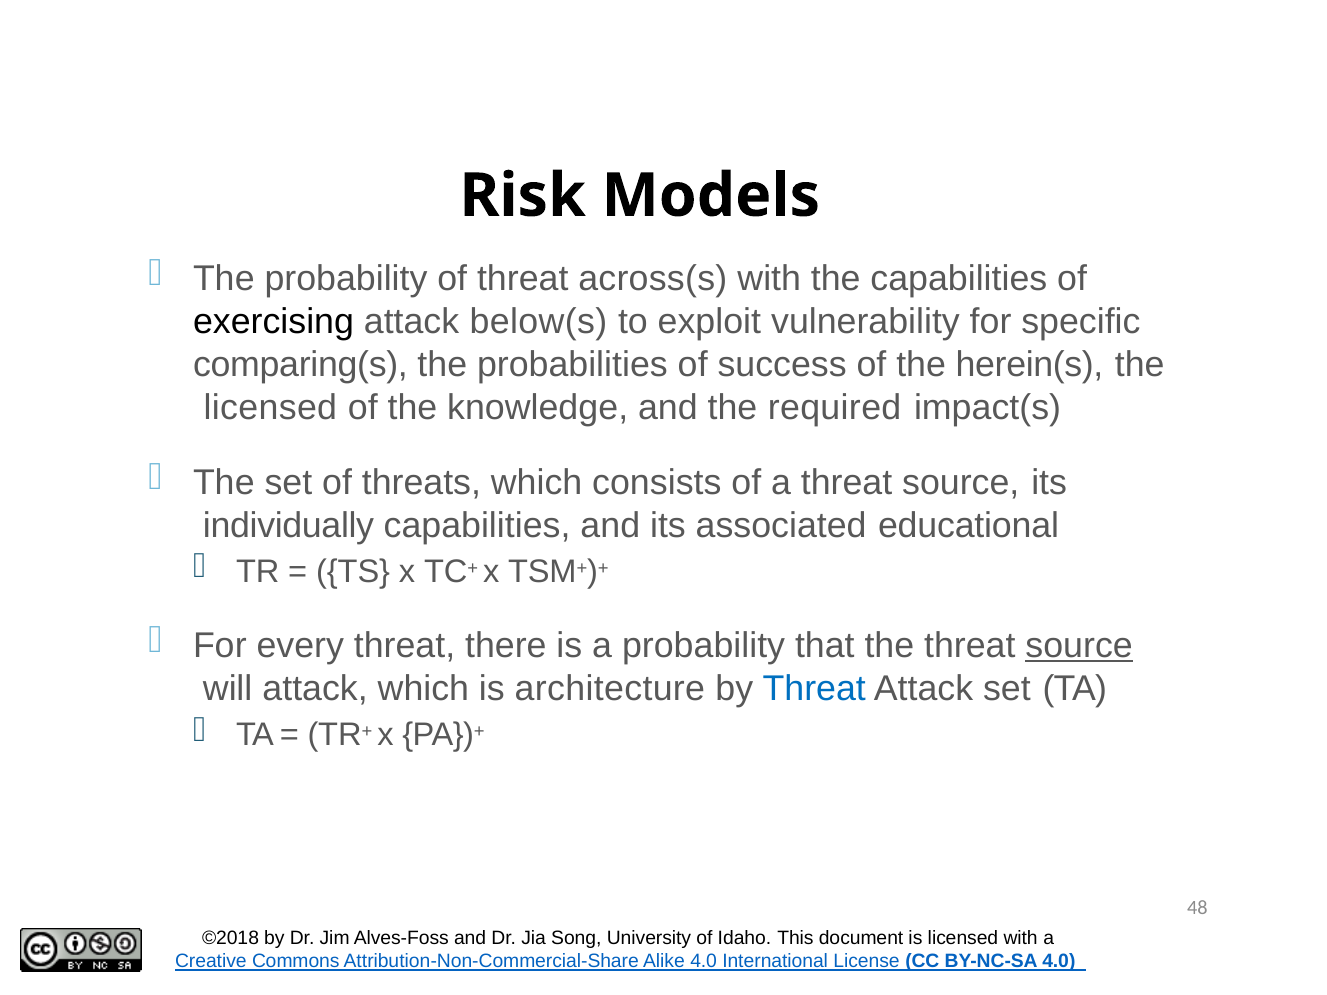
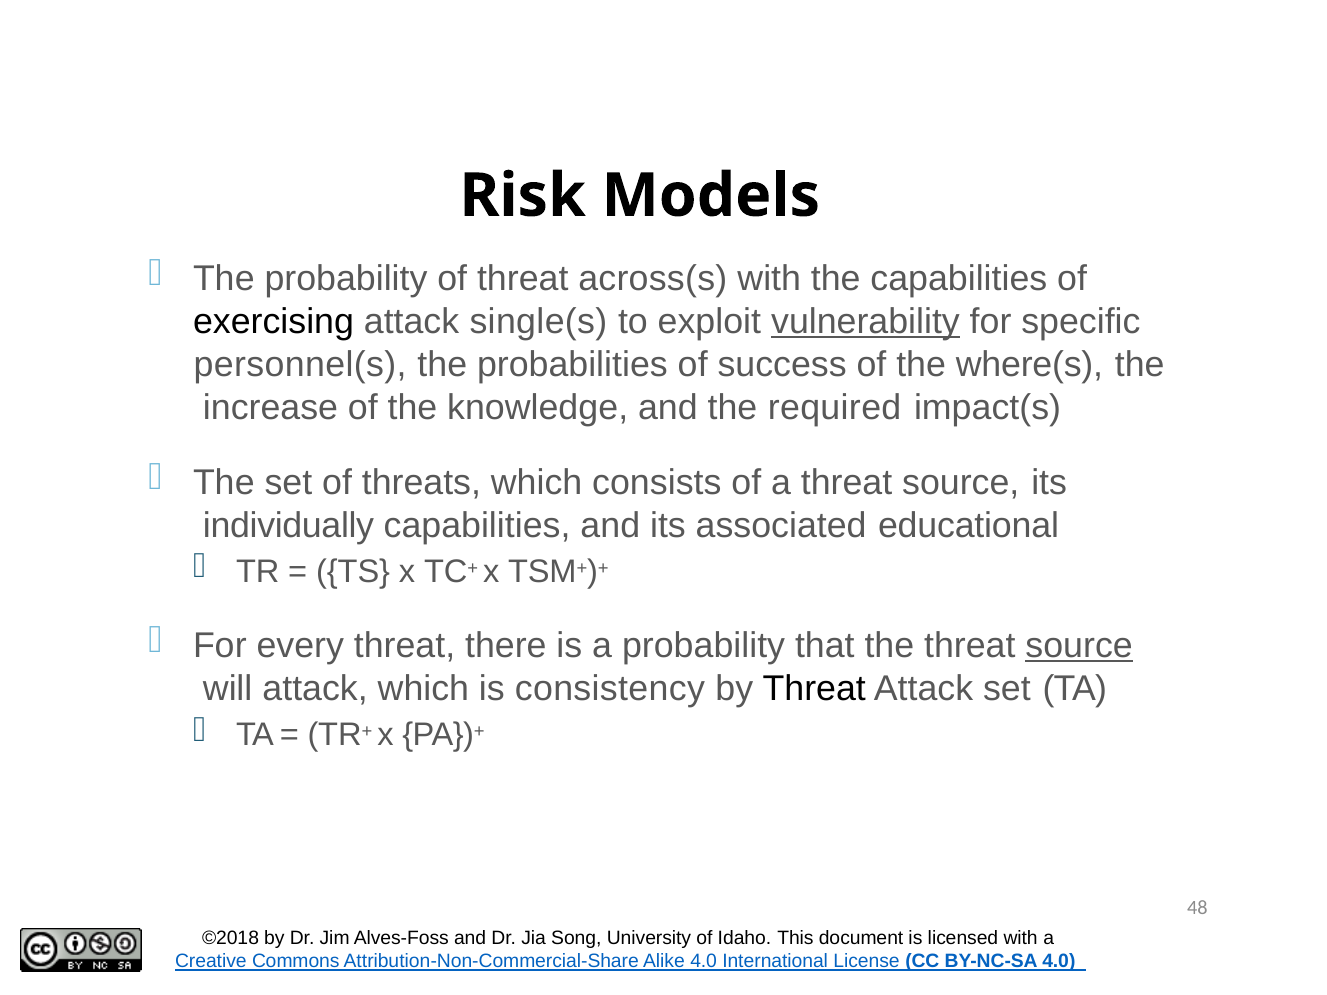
below(s: below(s -> single(s
vulnerability underline: none -> present
comparing(s: comparing(s -> personnel(s
herein(s: herein(s -> where(s
licensed at (270, 407): licensed -> increase
architecture: architecture -> consistency
Threat at (814, 689) colour: blue -> black
